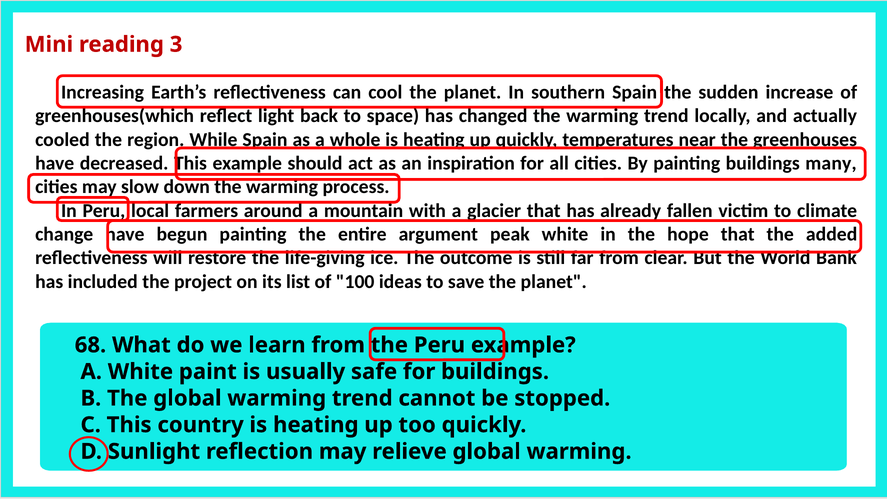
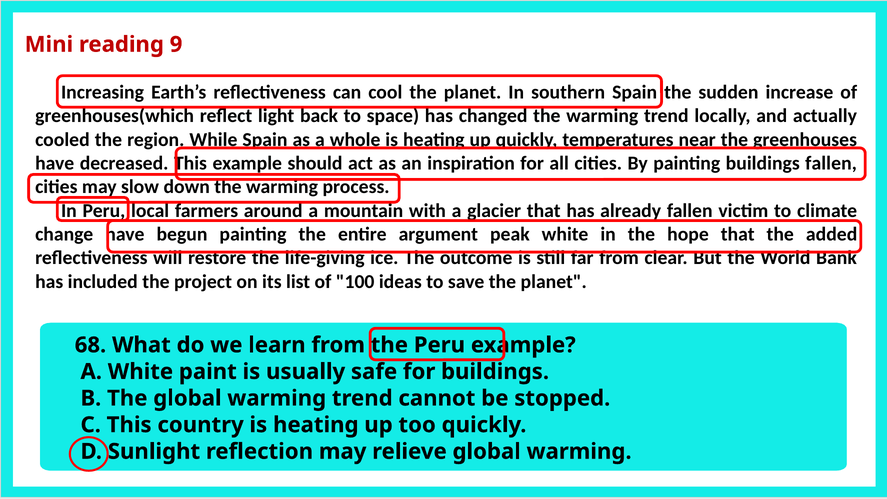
3: 3 -> 9
buildings many: many -> fallen
